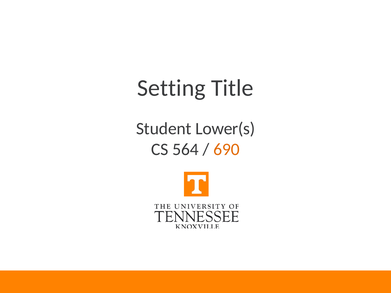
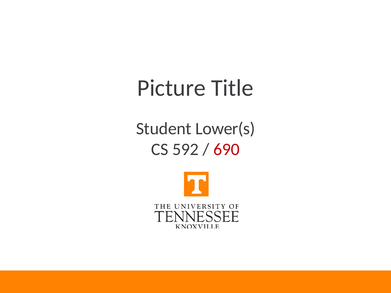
Setting: Setting -> Picture
564: 564 -> 592
690 colour: orange -> red
